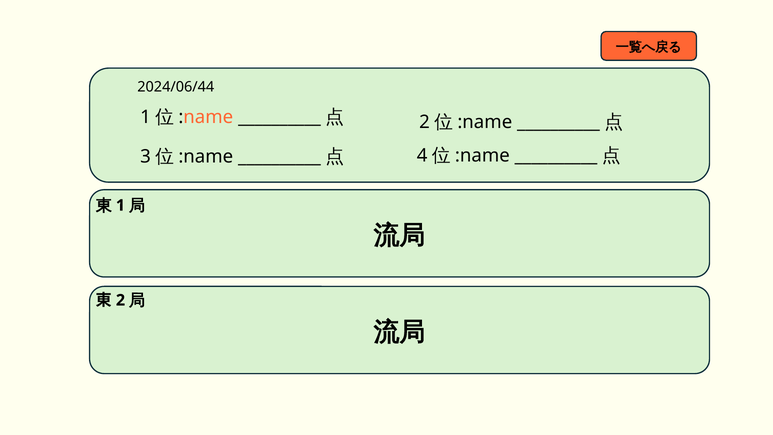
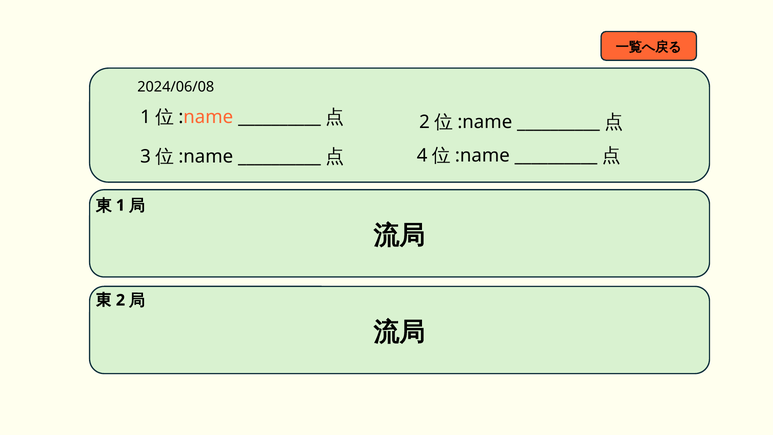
2024/06/44: 2024/06/44 -> 2024/06/08
